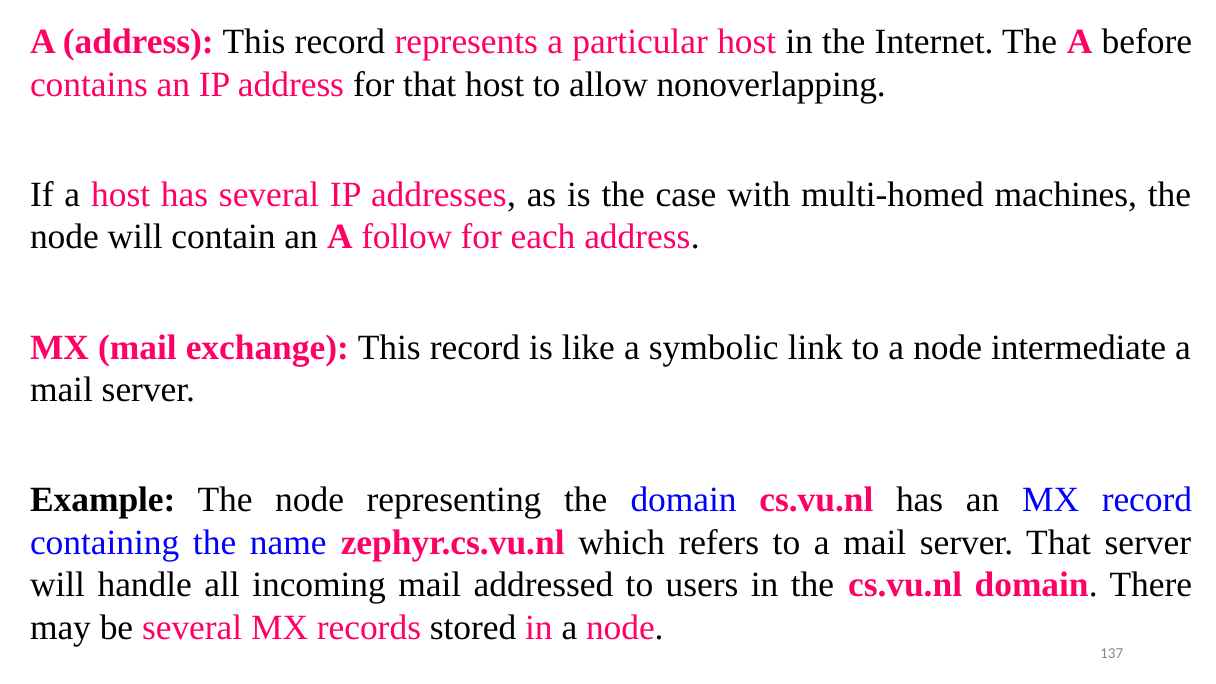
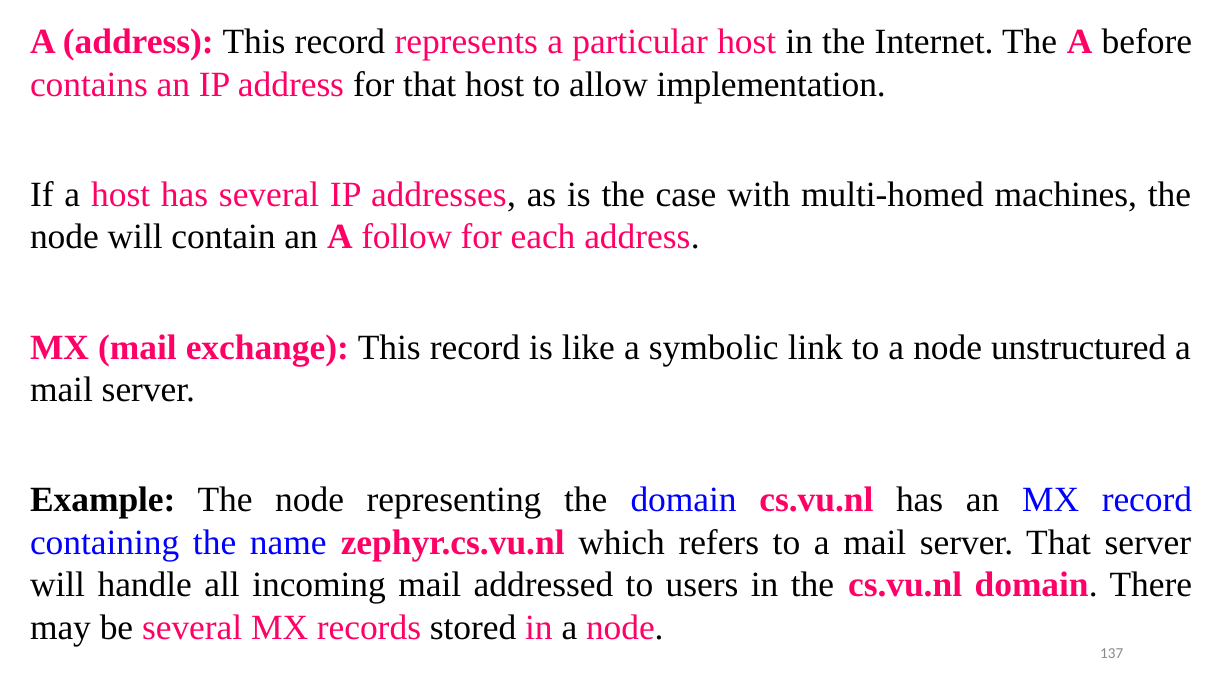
nonoverlapping: nonoverlapping -> implementation
intermediate: intermediate -> unstructured
